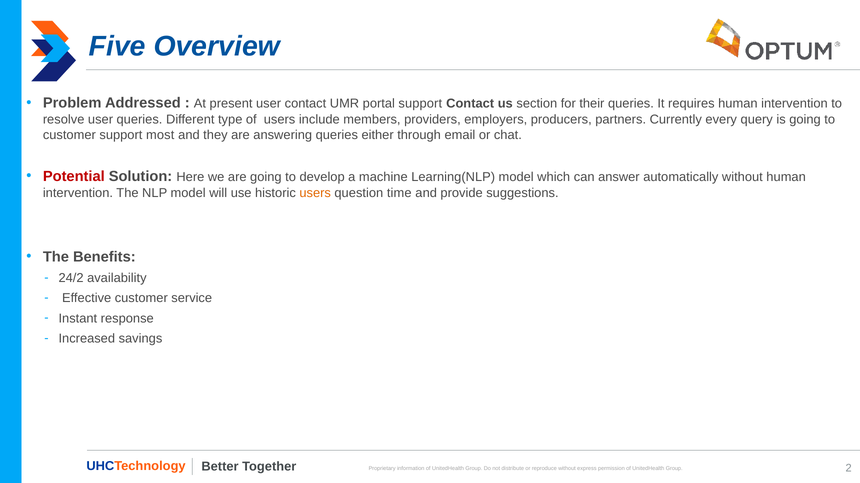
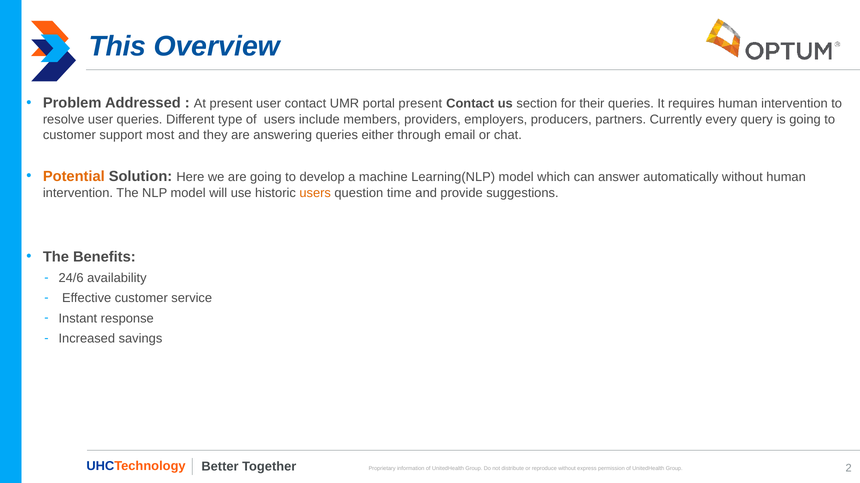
Five: Five -> This
portal support: support -> present
Potential colour: red -> orange
24/2: 24/2 -> 24/6
